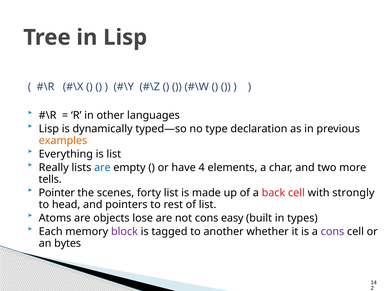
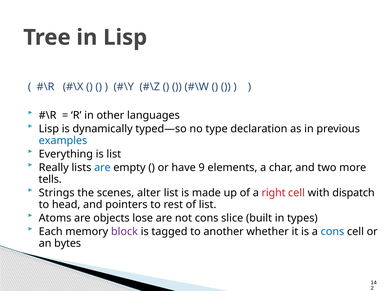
examples colour: orange -> blue
4: 4 -> 9
Pointer: Pointer -> Strings
forty: forty -> alter
back: back -> right
strongly: strongly -> dispatch
easy: easy -> slice
cons at (332, 232) colour: purple -> blue
